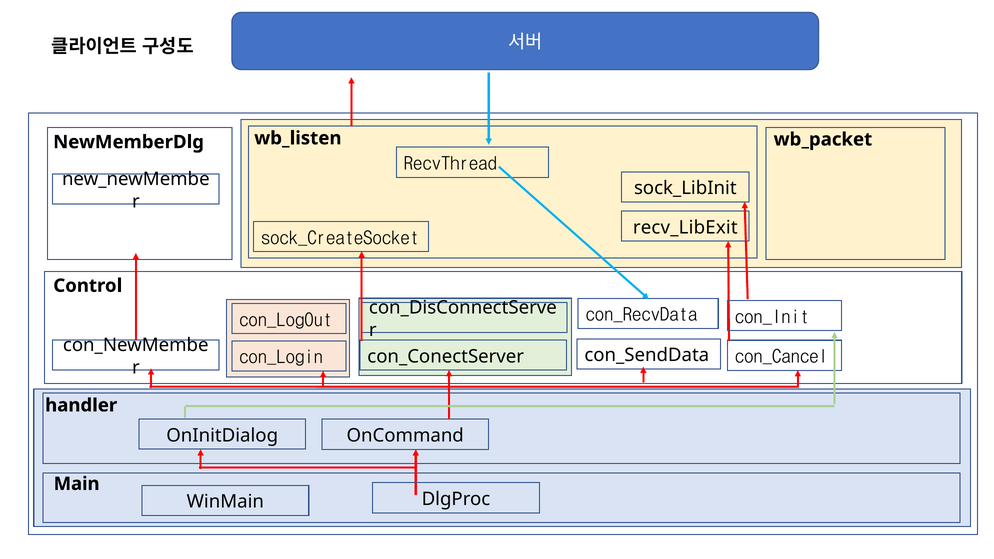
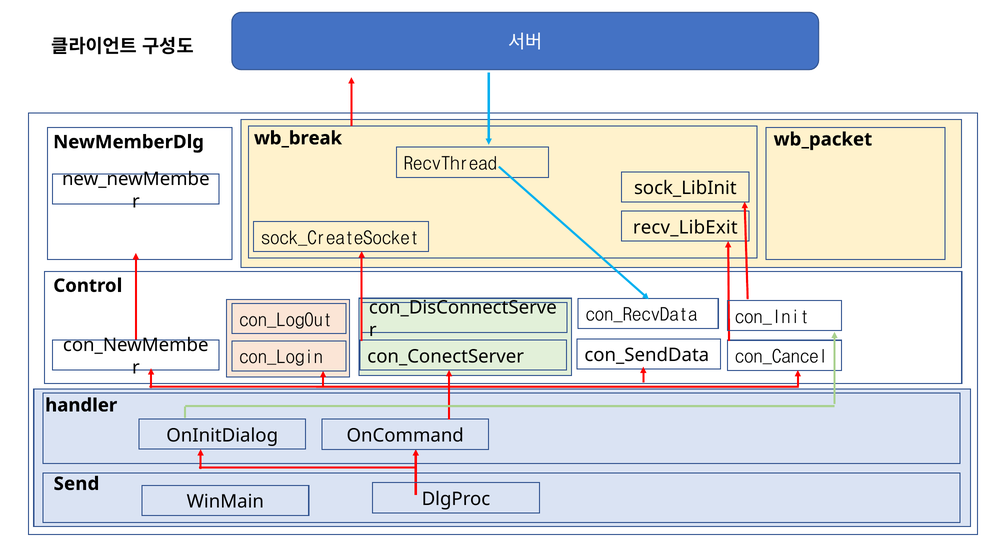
wb_listen: wb_listen -> wb_break
Main: Main -> Send
